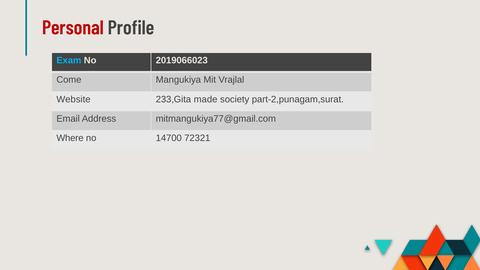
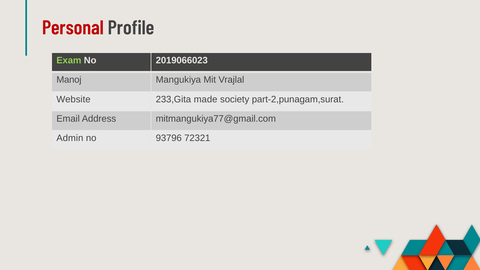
Exam colour: light blue -> light green
Come: Come -> Manoj
Where: Where -> Admin
14700: 14700 -> 93796
